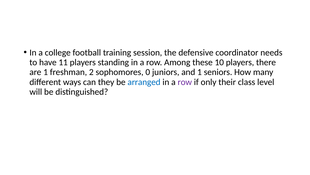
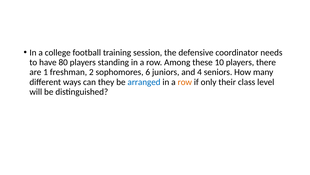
11: 11 -> 80
0: 0 -> 6
and 1: 1 -> 4
row at (185, 82) colour: purple -> orange
